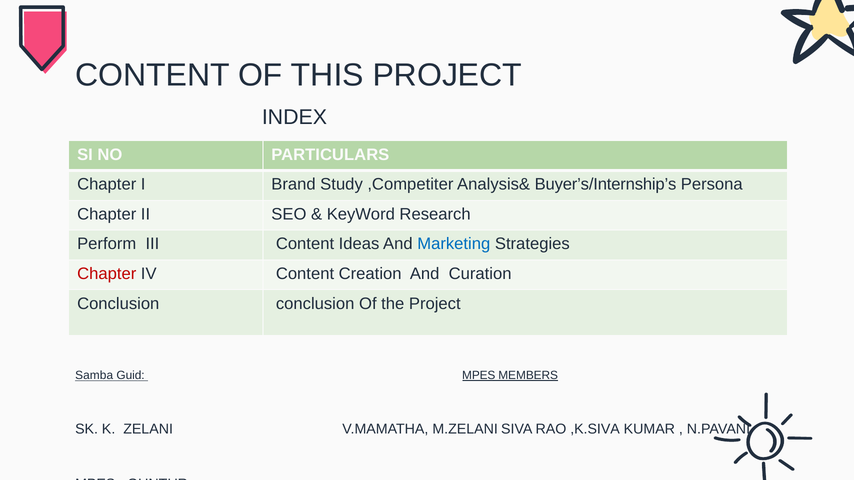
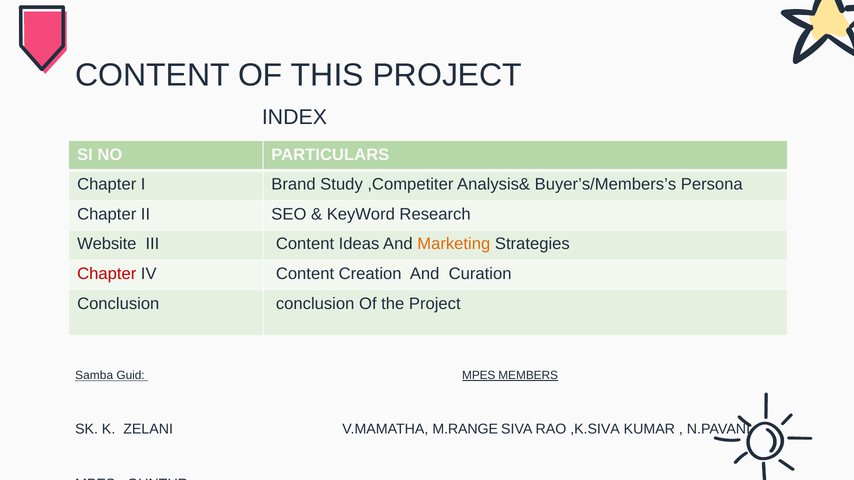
Buyer’s/Internship’s: Buyer’s/Internship’s -> Buyer’s/Members’s
Perform: Perform -> Website
Marketing colour: blue -> orange
M.ZELANI: M.ZELANI -> M.RANGE
